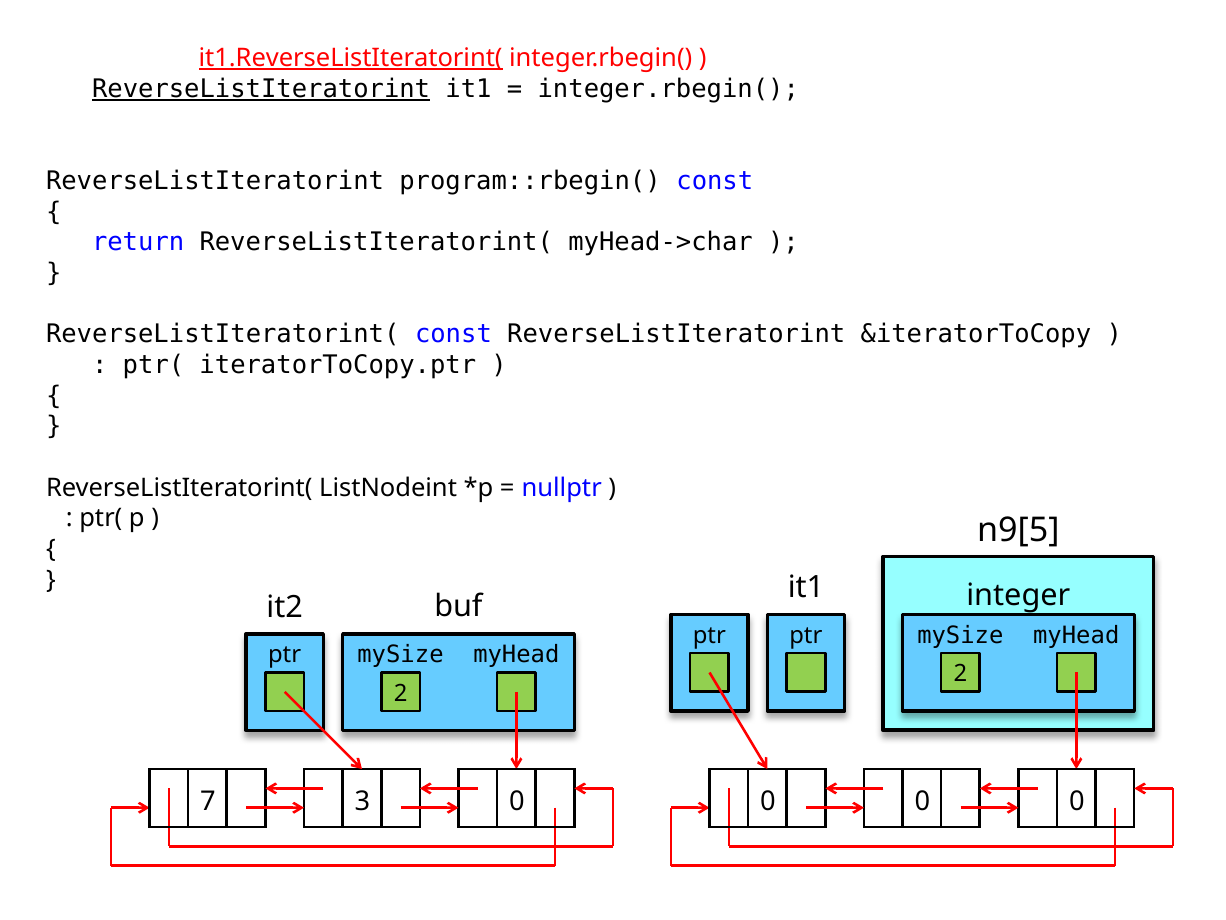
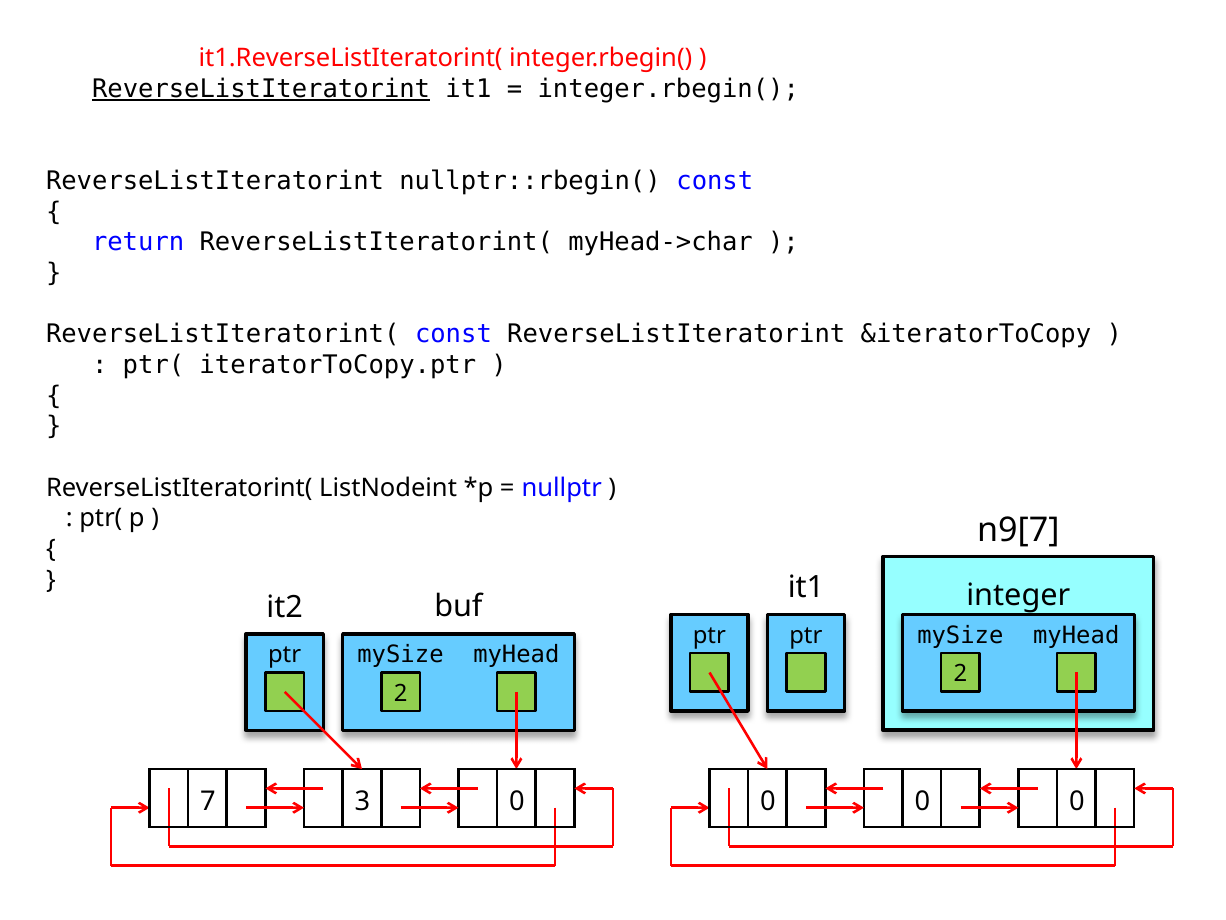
it1.ReverseListIteratorint( underline: present -> none
program::rbegin(: program::rbegin( -> nullptr::rbegin(
n9[5: n9[5 -> n9[7
